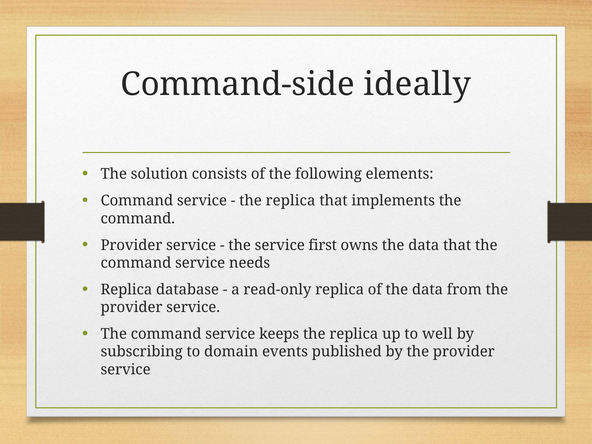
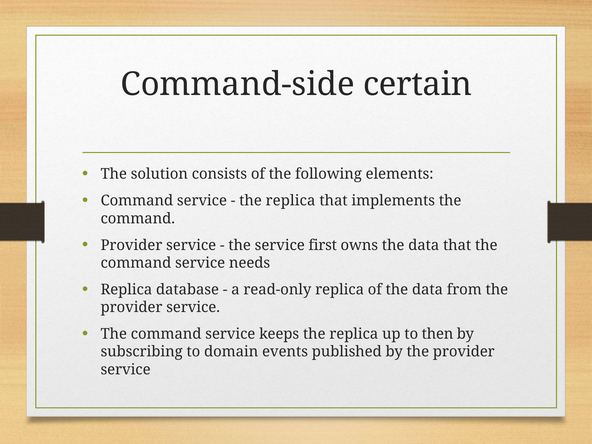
ideally: ideally -> certain
well: well -> then
